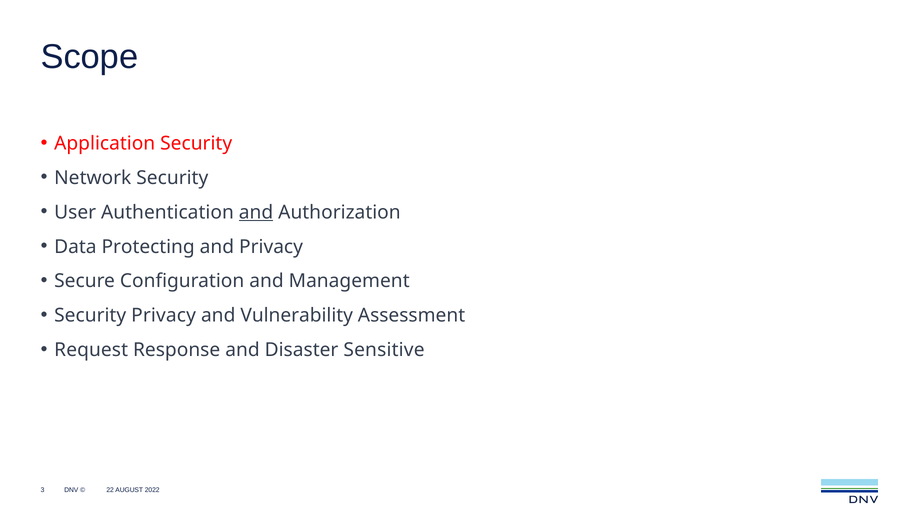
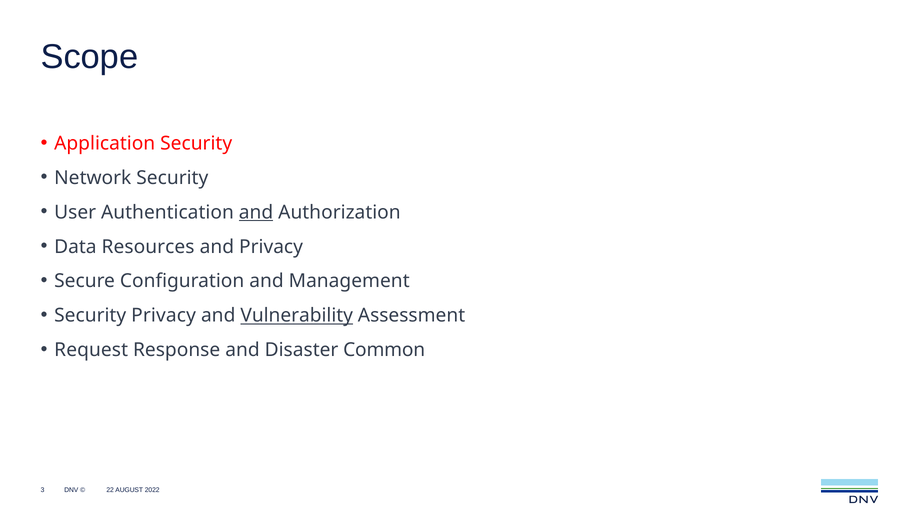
Protecting: Protecting -> Resources
Vulnerability underline: none -> present
Sensitive: Sensitive -> Common
